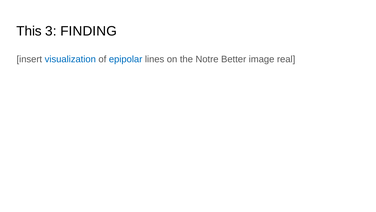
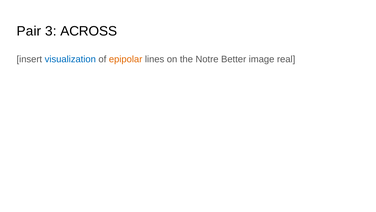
This: This -> Pair
FINDING: FINDING -> ACROSS
epipolar colour: blue -> orange
